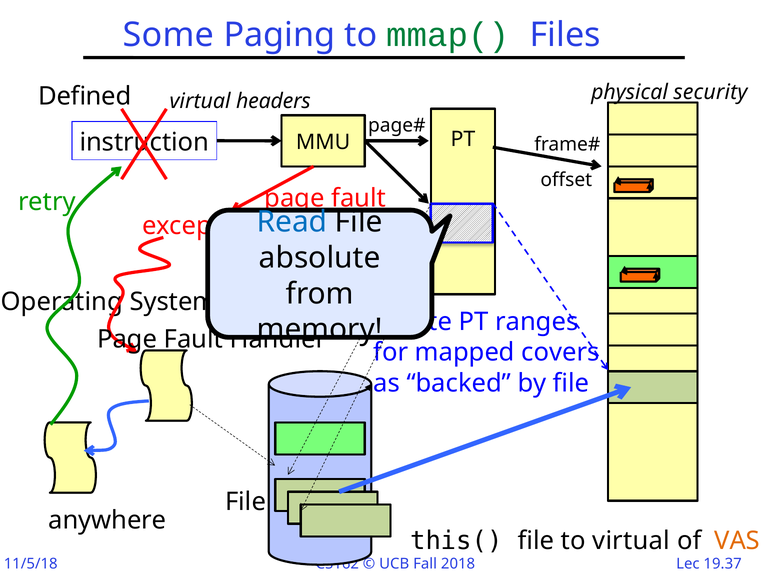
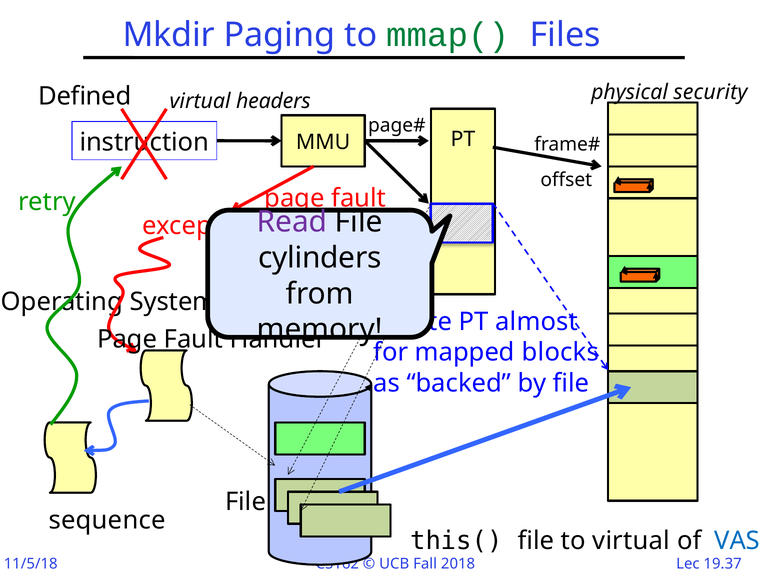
Some: Some -> Mkdir
Read colour: blue -> purple
absolute: absolute -> cylinders
ranges: ranges -> almost
covers: covers -> blocks
anywhere: anywhere -> sequence
VAS colour: orange -> blue
